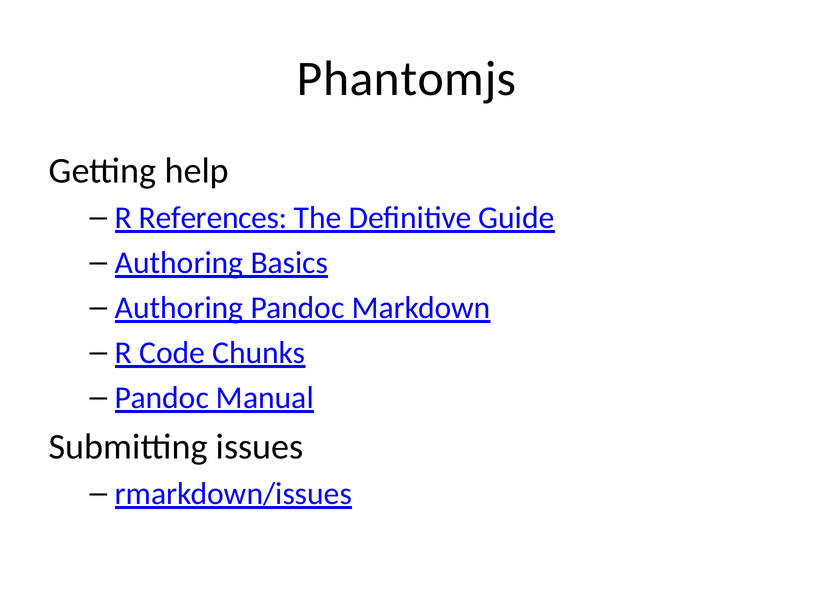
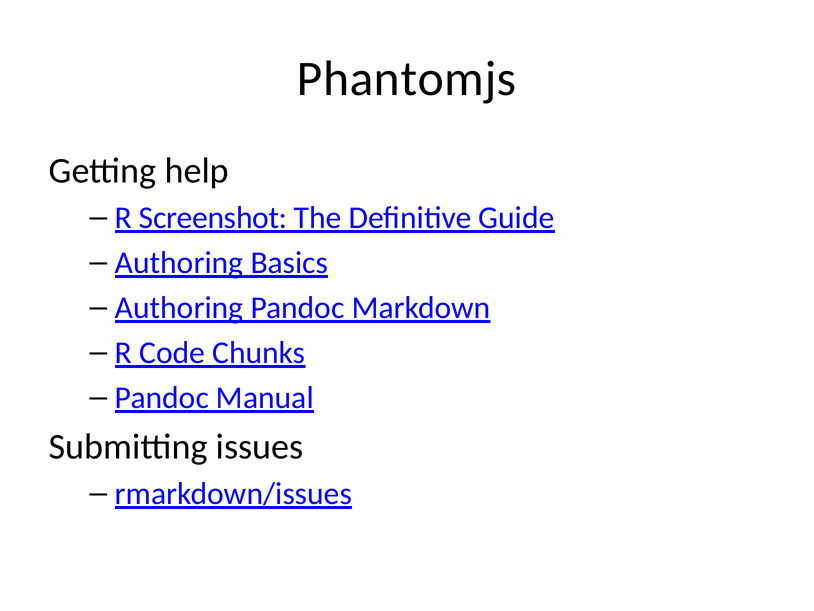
References: References -> Screenshot
